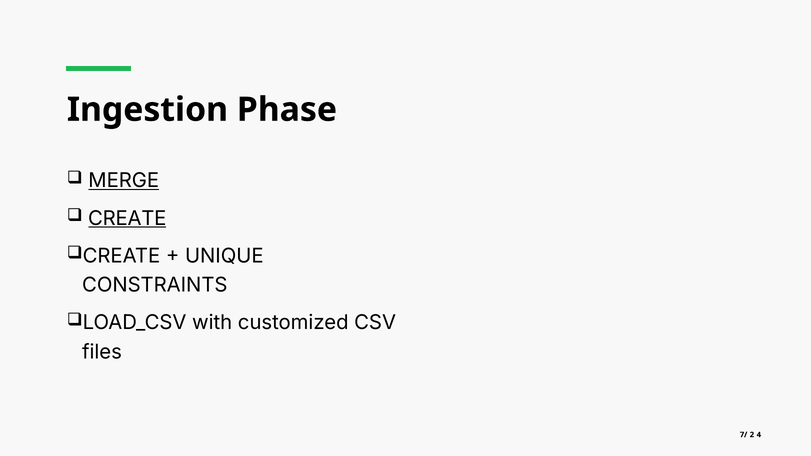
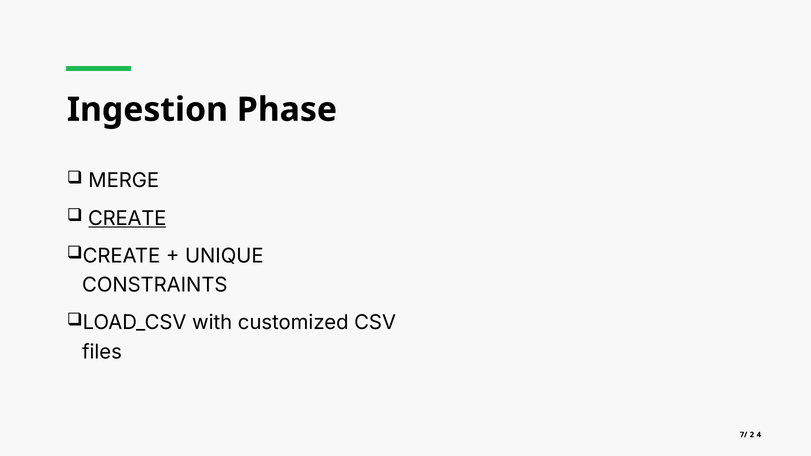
MERGE underline: present -> none
